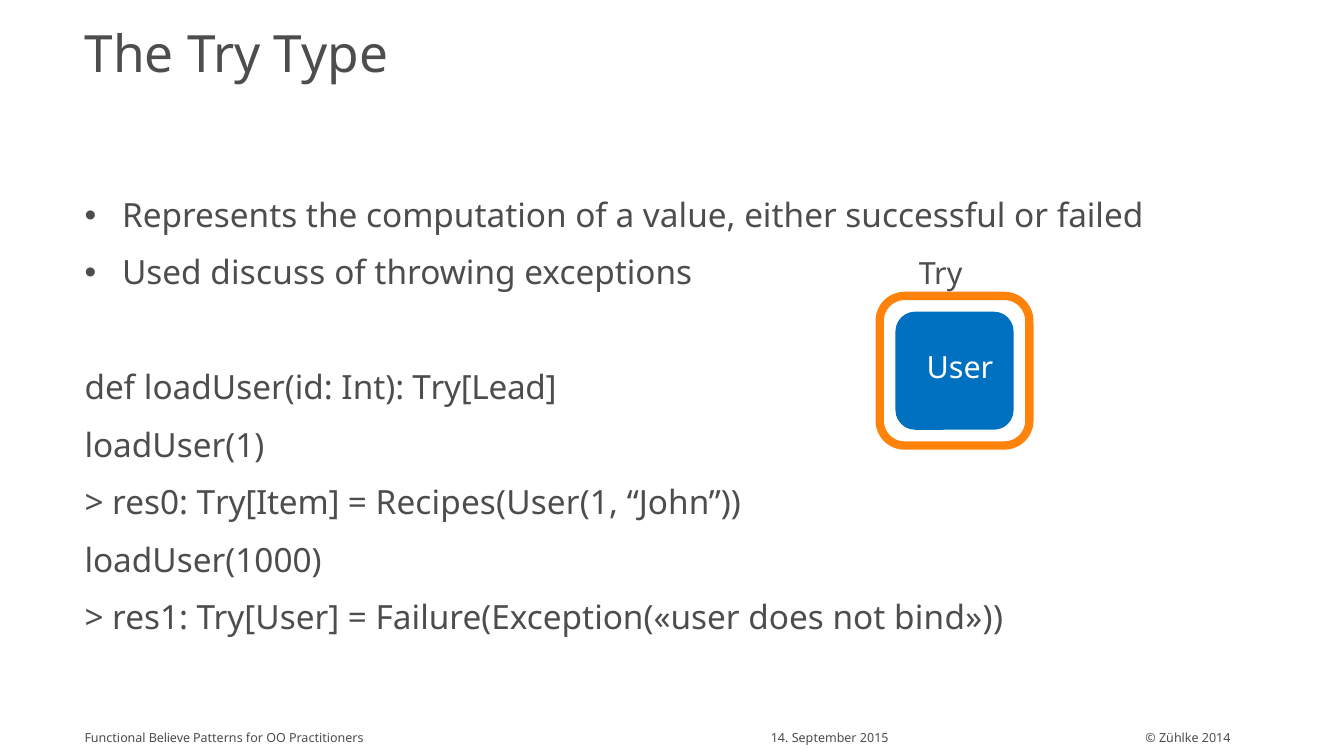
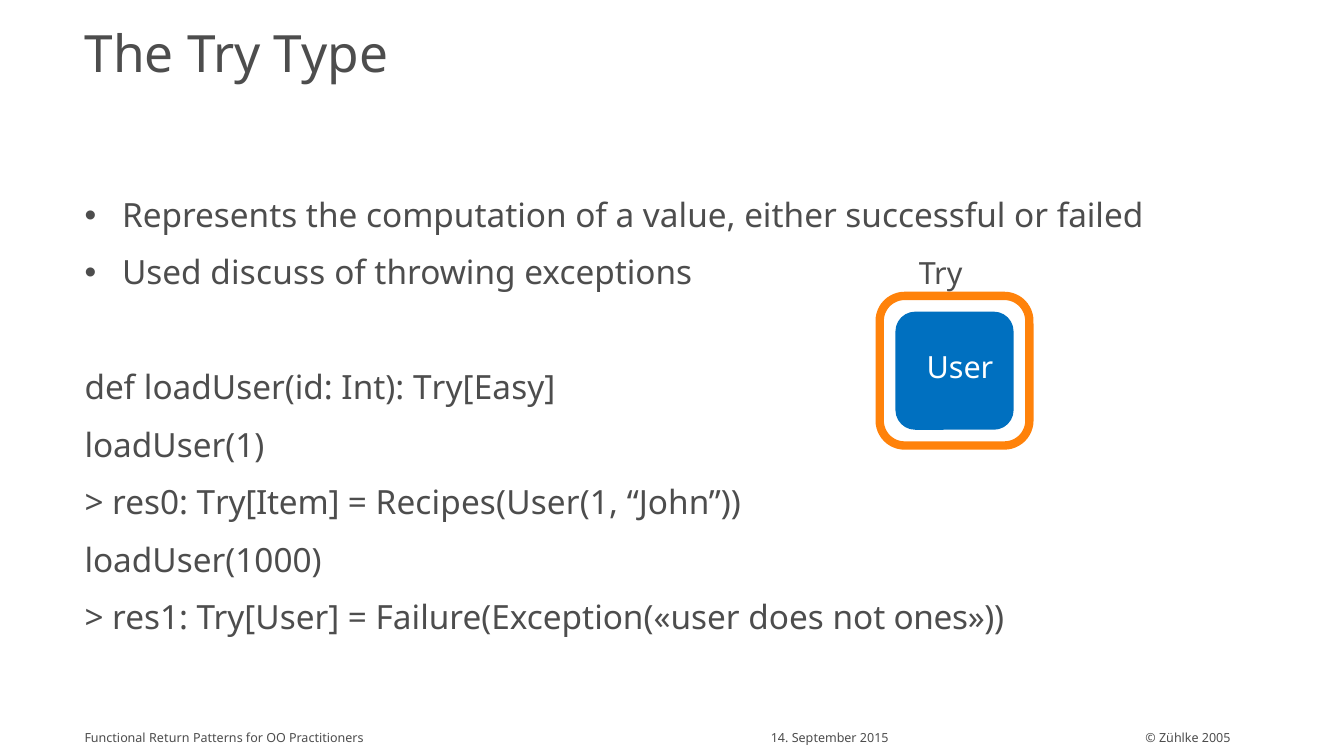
Try[Lead: Try[Lead -> Try[Easy
bind: bind -> ones
Believe: Believe -> Return
2014: 2014 -> 2005
